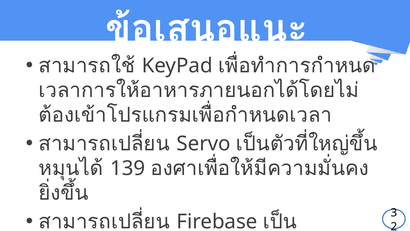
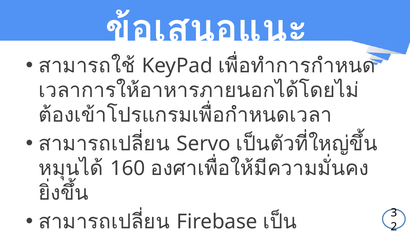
139: 139 -> 160
